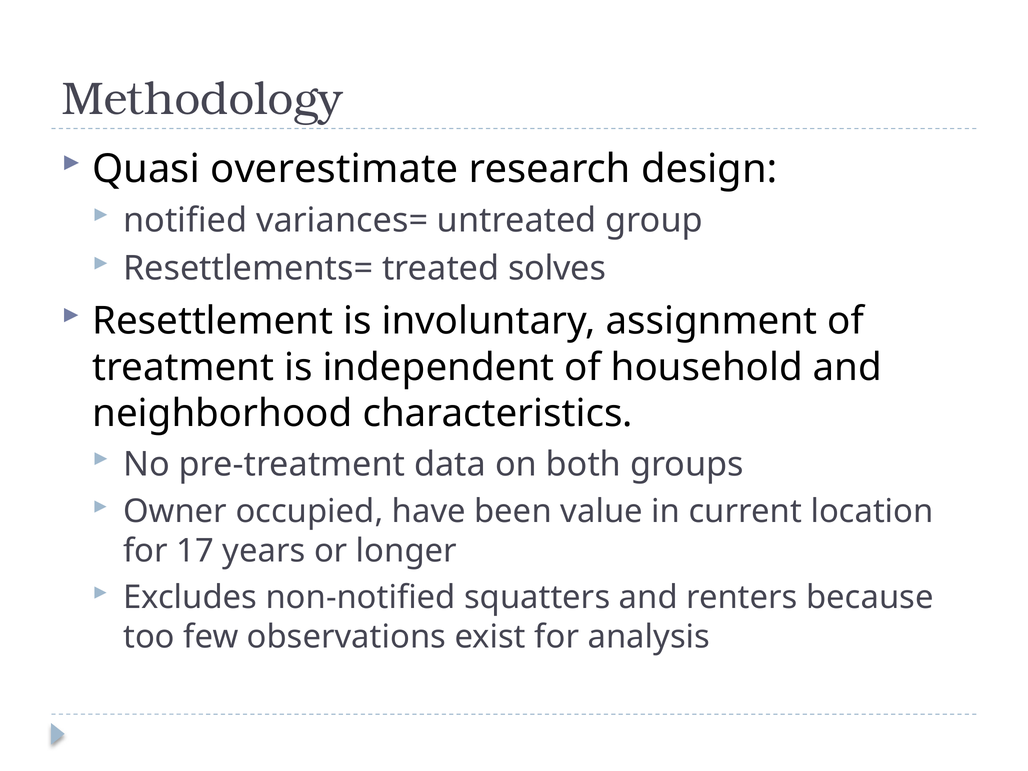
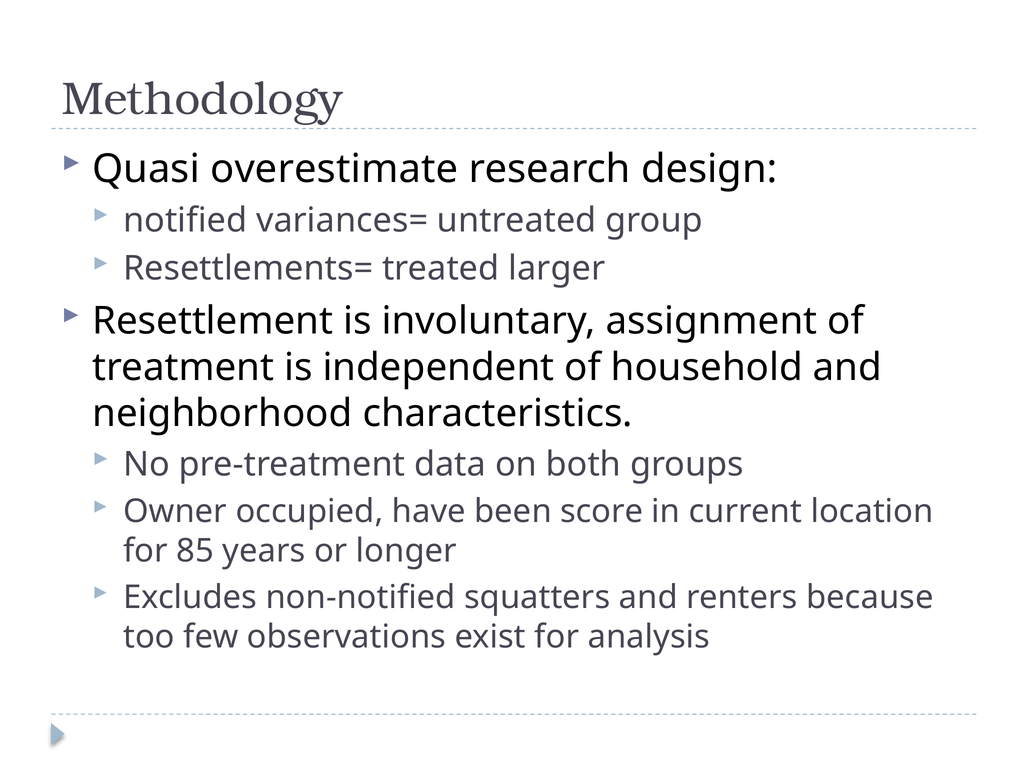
solves: solves -> larger
value: value -> score
17: 17 -> 85
